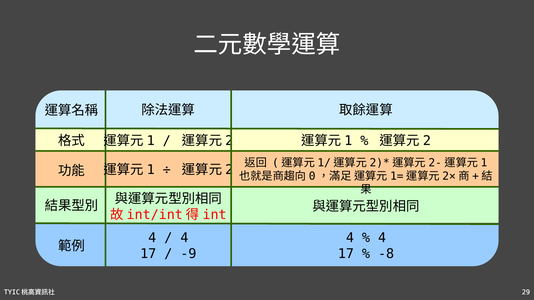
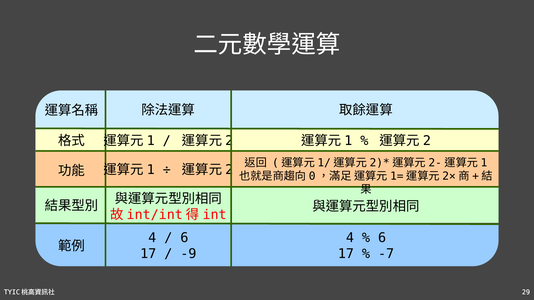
4 at (184, 238): 4 -> 6
4 at (382, 238): 4 -> 6
-8: -8 -> -7
